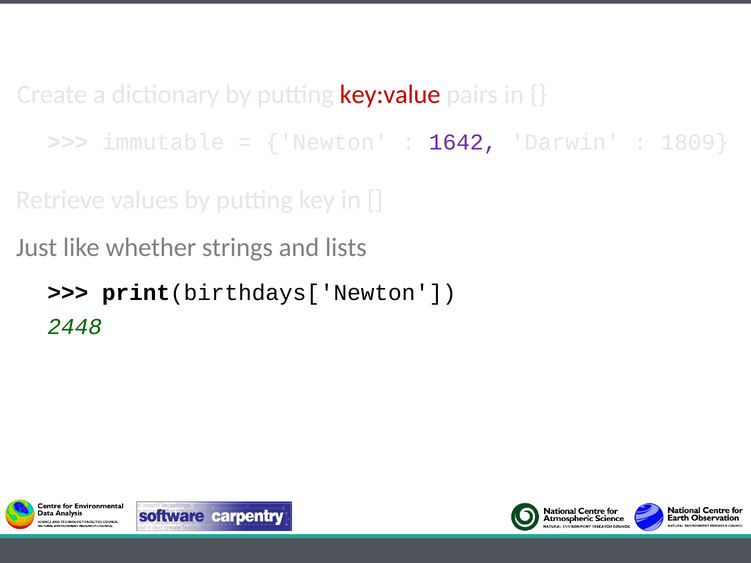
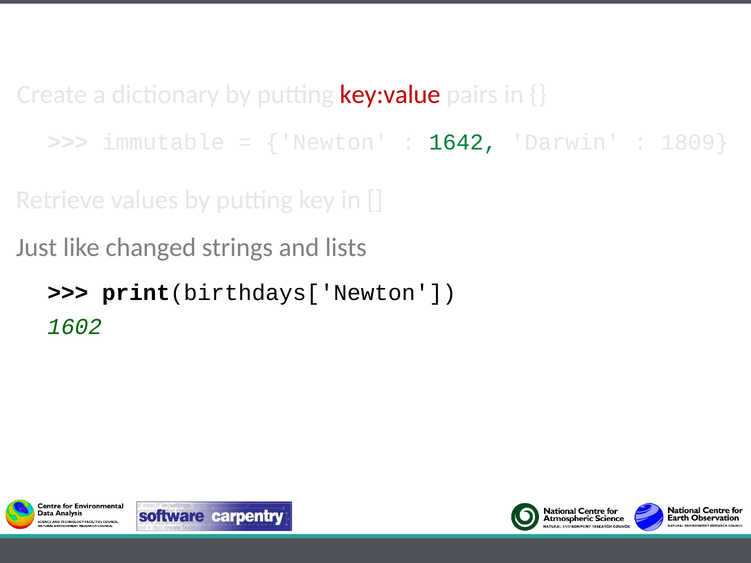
1642 colour: purple -> green
whether: whether -> changed
2448: 2448 -> 1602
